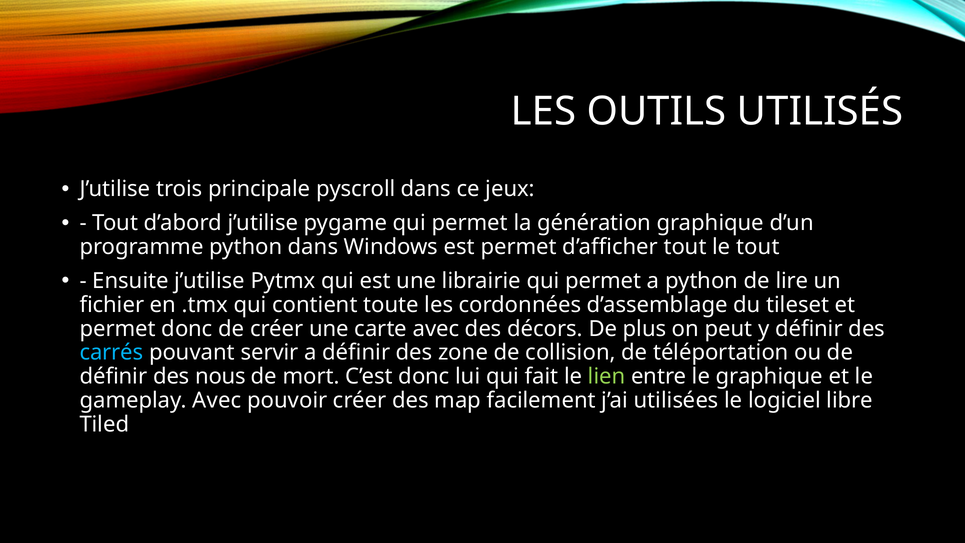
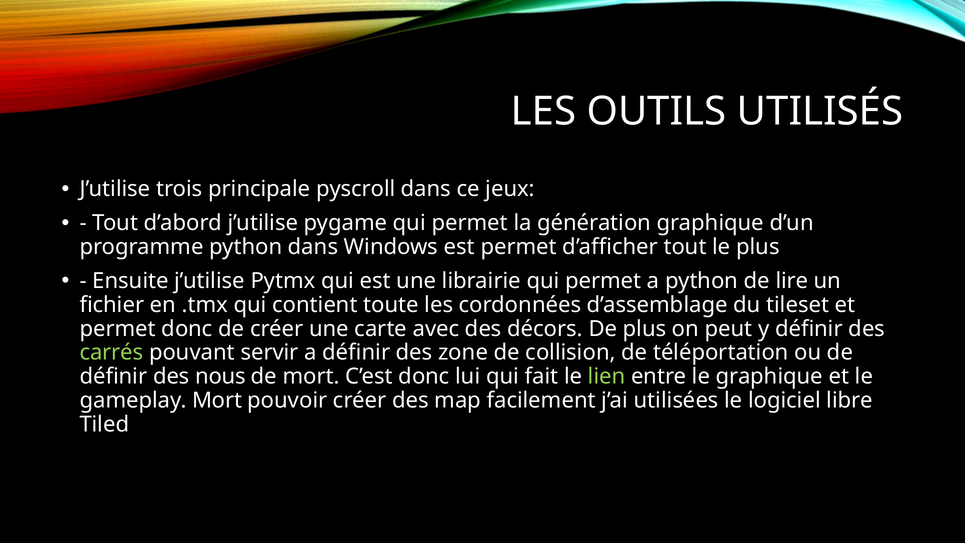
le tout: tout -> plus
carrés colour: light blue -> light green
gameplay Avec: Avec -> Mort
